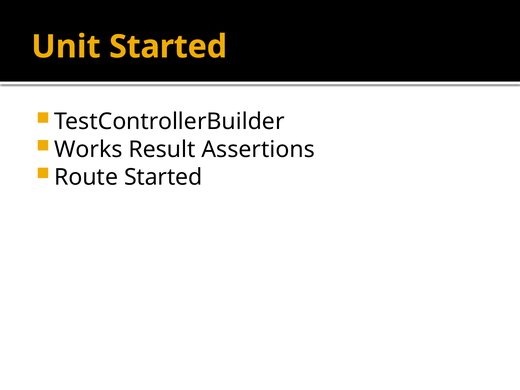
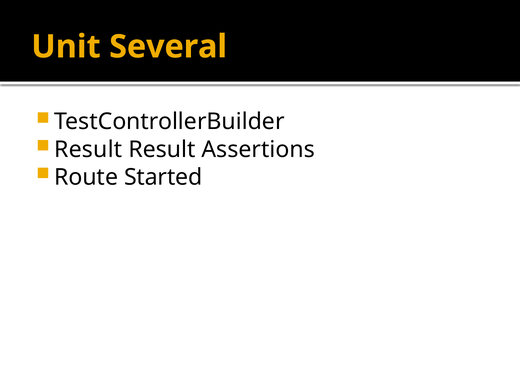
Unit Started: Started -> Several
Works at (88, 149): Works -> Result
